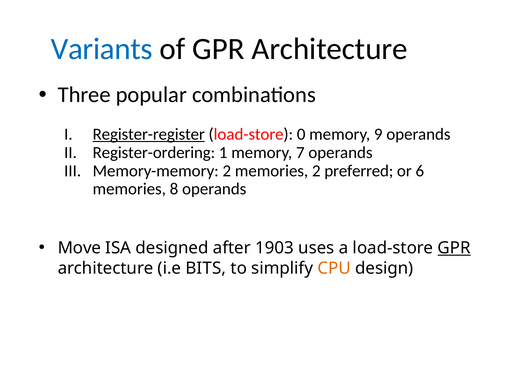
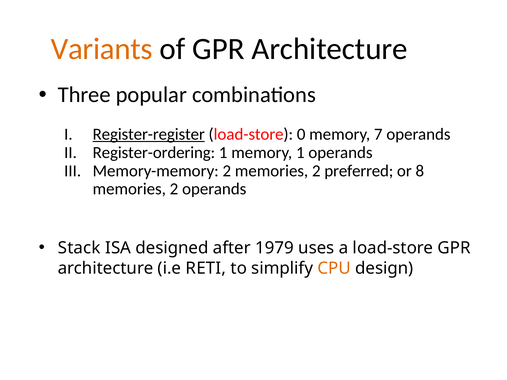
Variants colour: blue -> orange
9: 9 -> 7
memory 7: 7 -> 1
6: 6 -> 8
8 at (174, 189): 8 -> 2
Move: Move -> Stack
1903: 1903 -> 1979
GPR at (454, 248) underline: present -> none
BITS: BITS -> RETI
